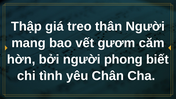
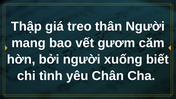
phong: phong -> xuống
